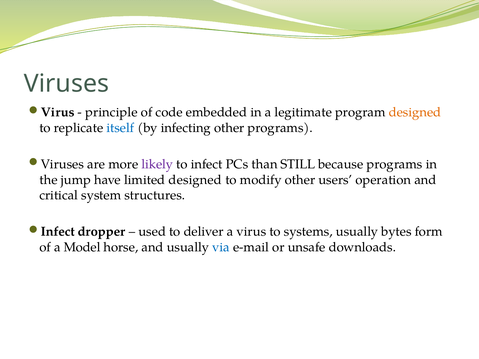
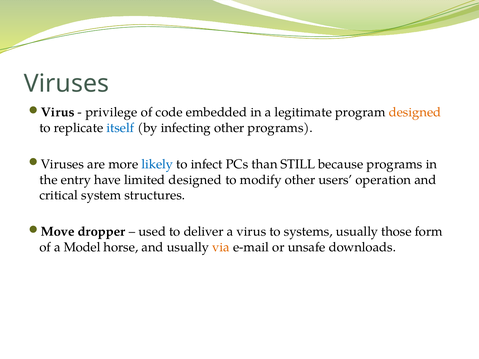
principle: principle -> privilege
likely colour: purple -> blue
jump: jump -> entry
Infect at (58, 232): Infect -> Move
bytes: bytes -> those
via colour: blue -> orange
